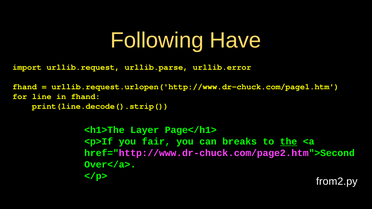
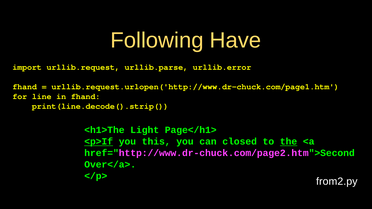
Layer: Layer -> Light
<p>If underline: none -> present
fair: fair -> this
breaks: breaks -> closed
